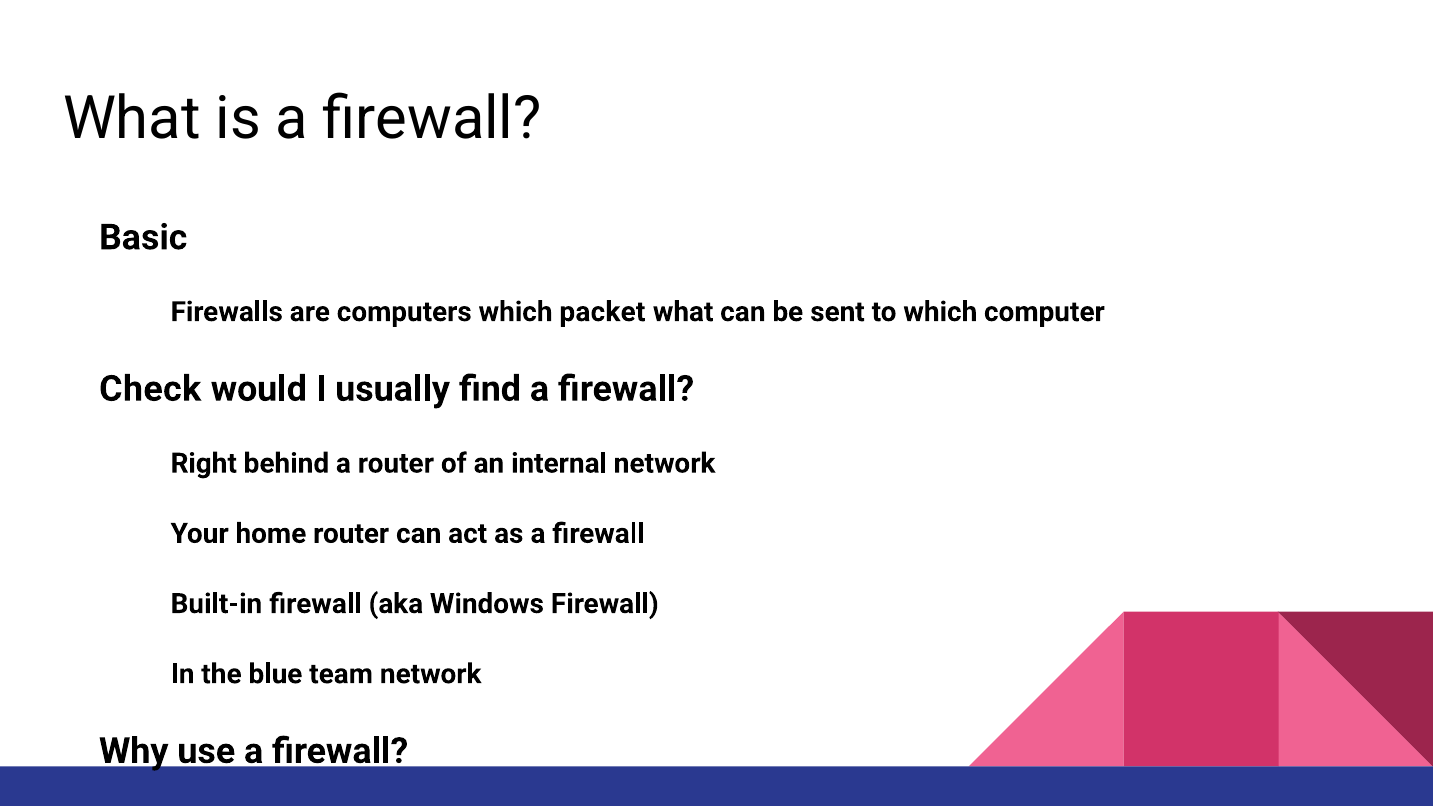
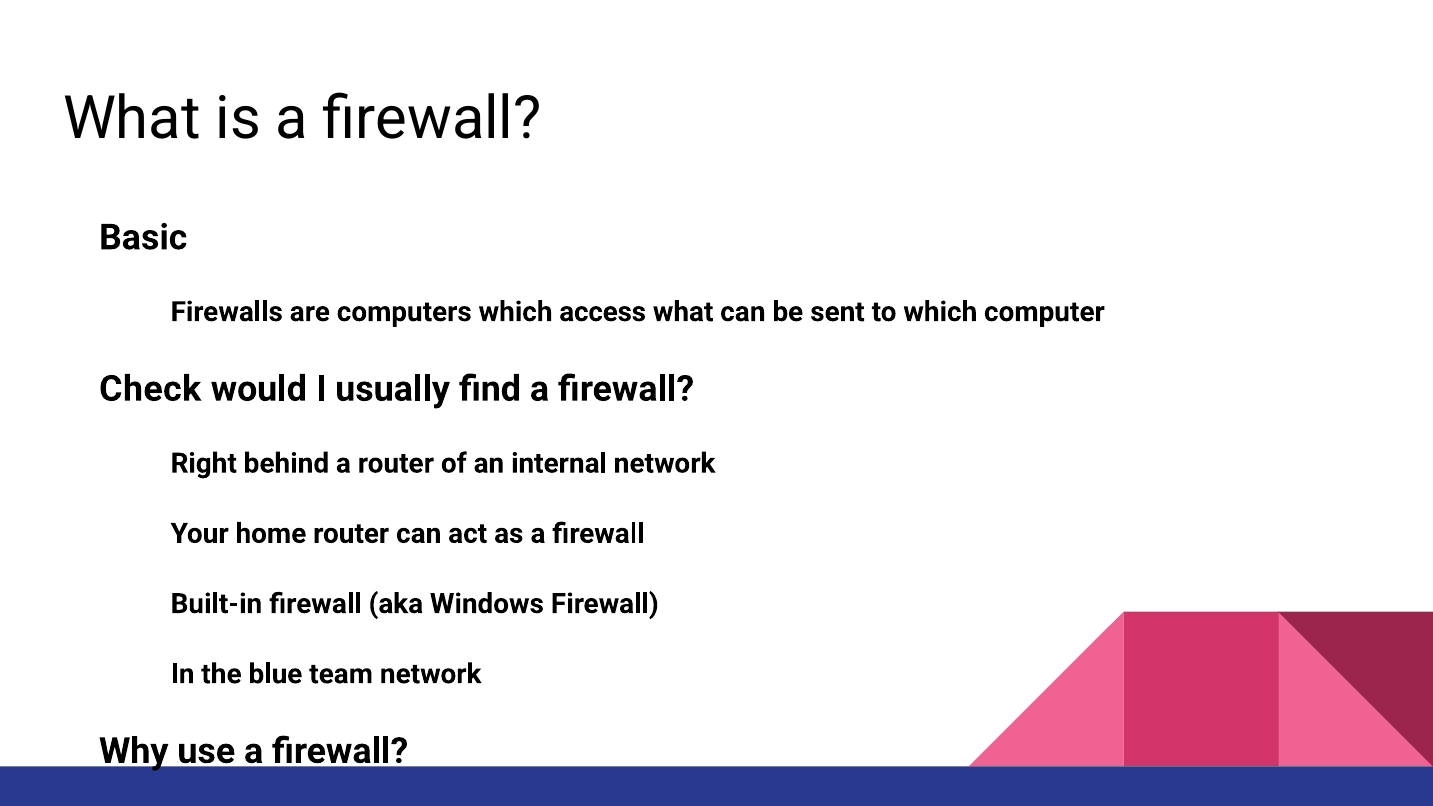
packet: packet -> access
